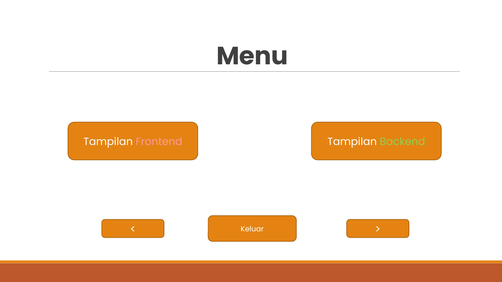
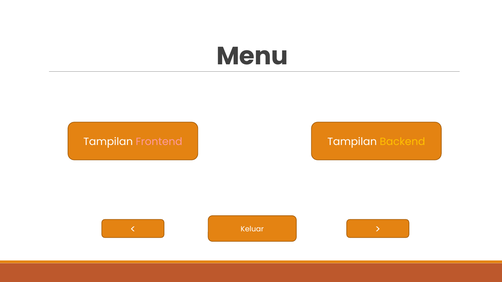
Backend colour: light green -> yellow
